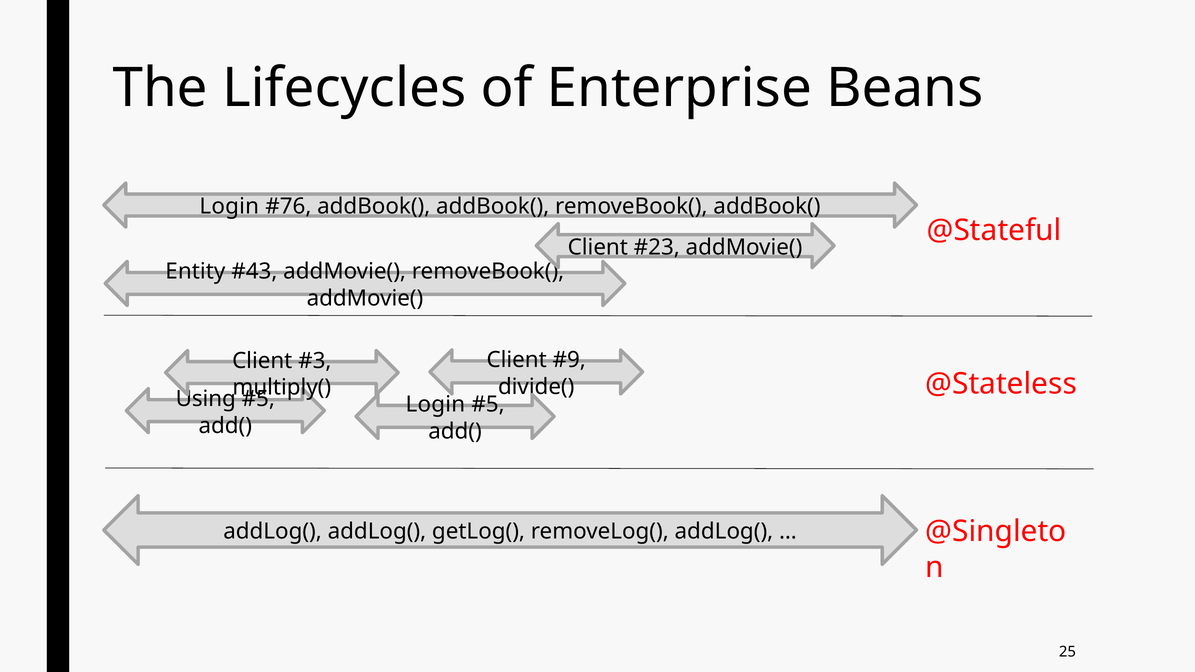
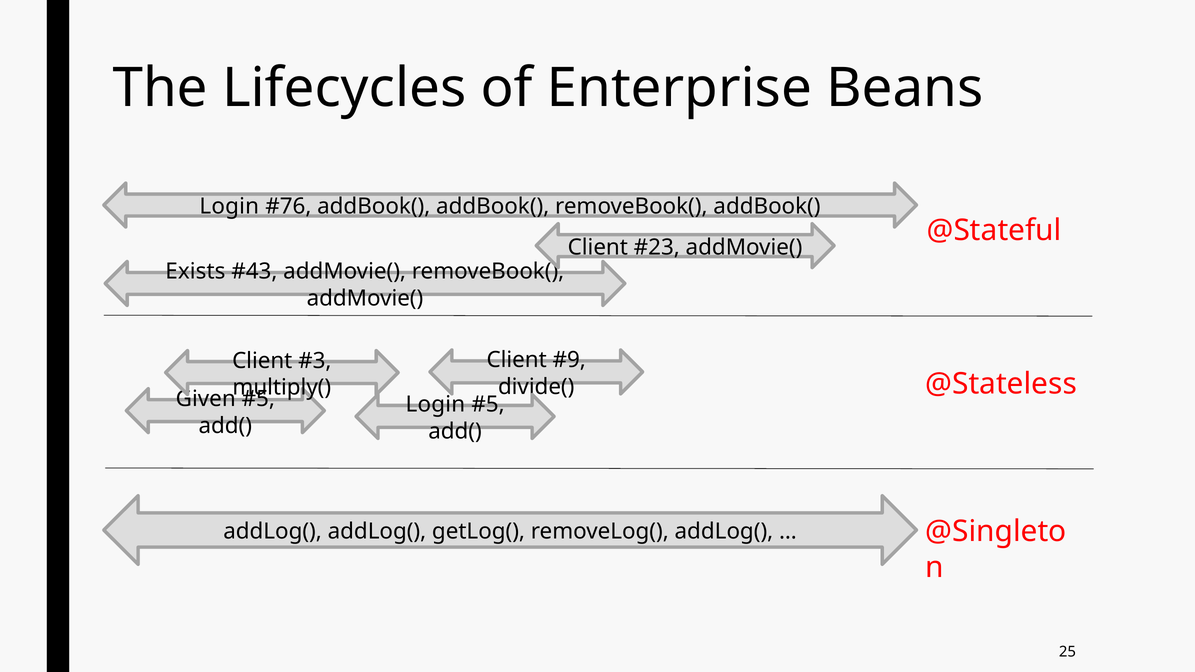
Entity: Entity -> Exists
Using: Using -> Given
